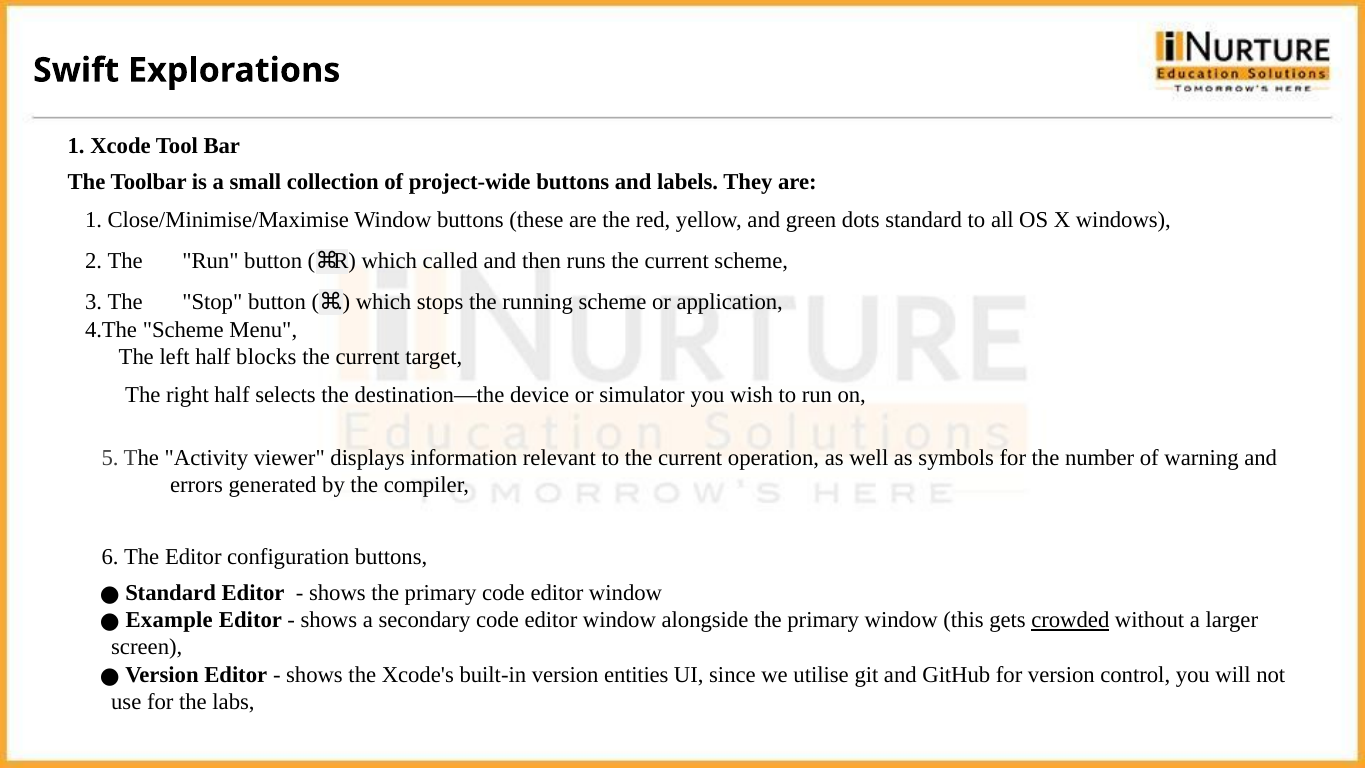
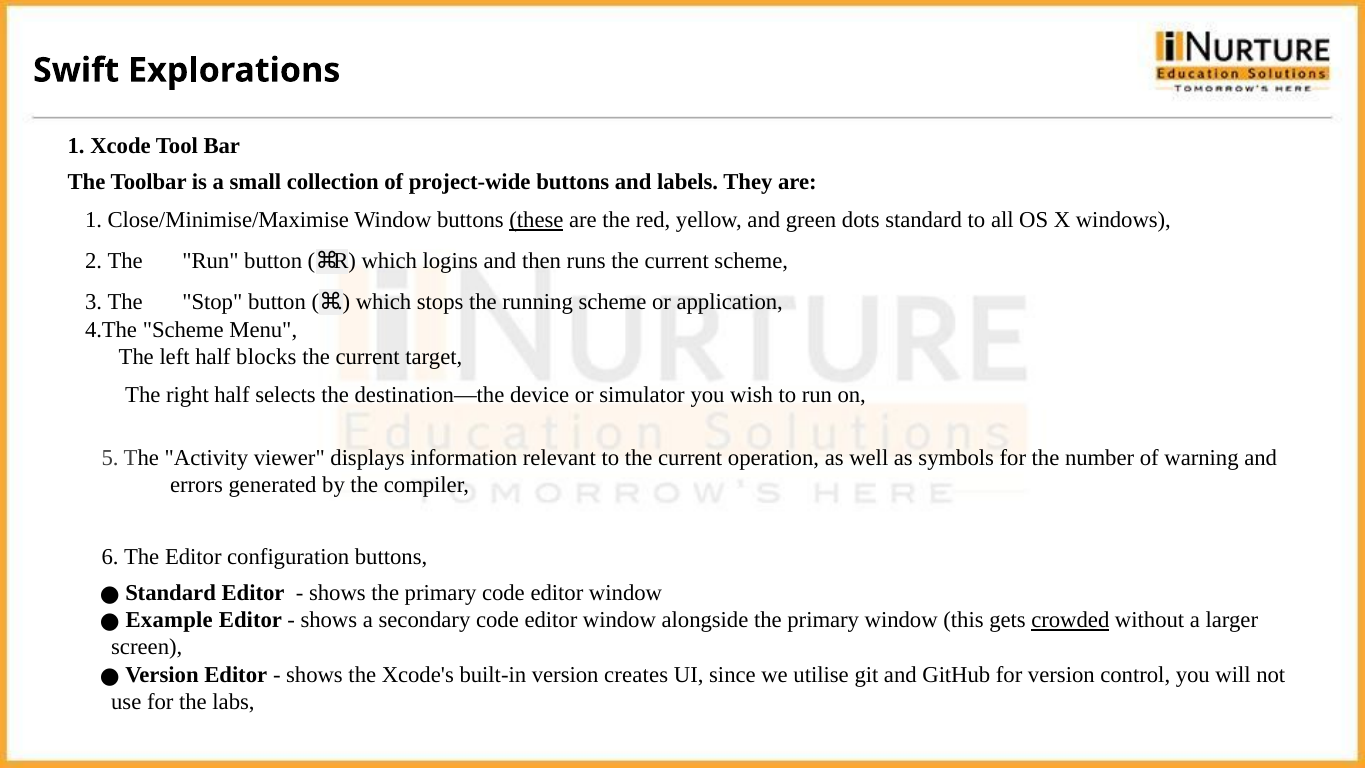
these underline: none -> present
called: called -> logins
entities: entities -> creates
